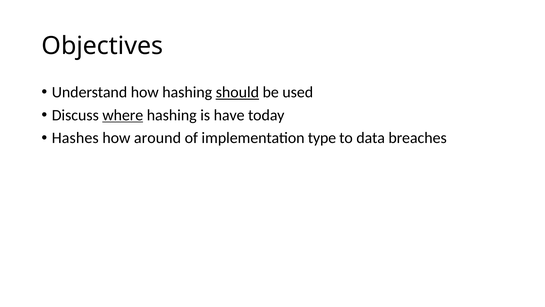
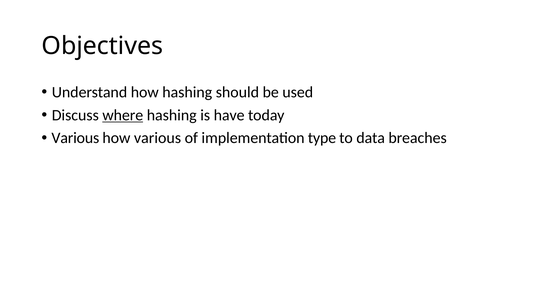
should underline: present -> none
Hashes at (75, 138): Hashes -> Various
how around: around -> various
